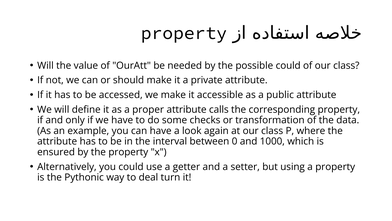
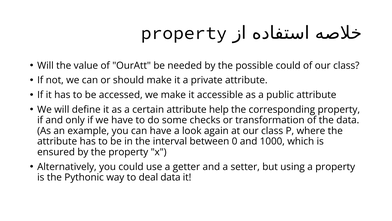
proper: proper -> certain
calls: calls -> help
deal turn: turn -> data
